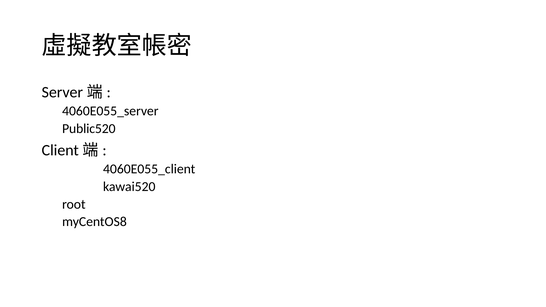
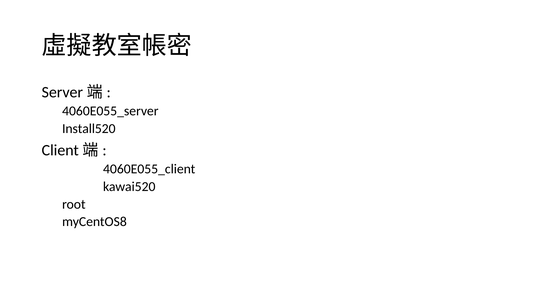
Public520: Public520 -> Install520
